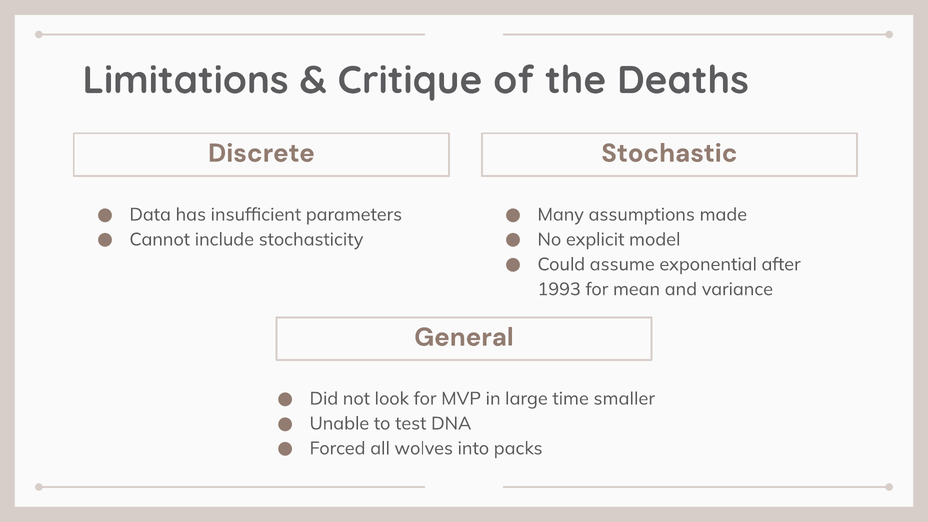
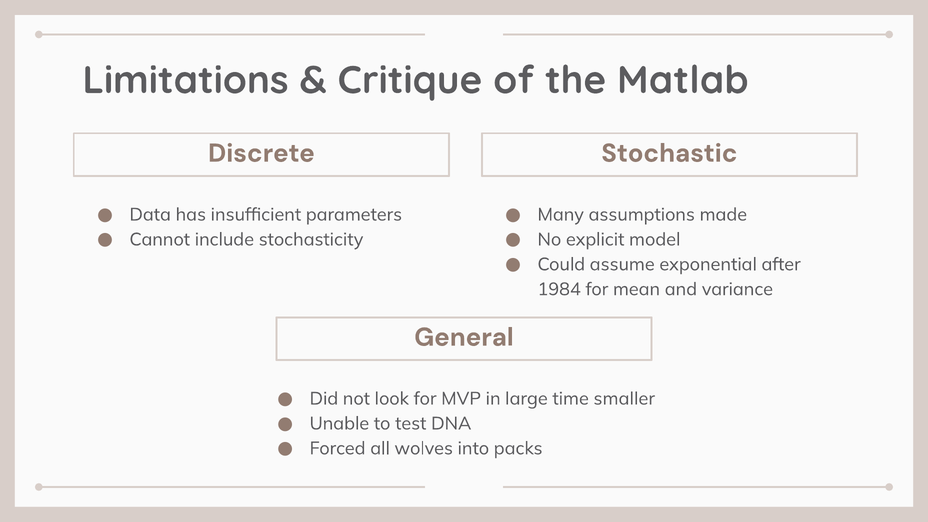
Deaths: Deaths -> Matlab
1993: 1993 -> 1984
